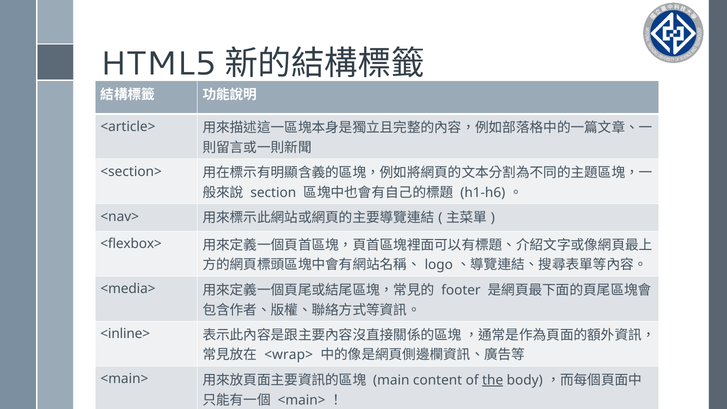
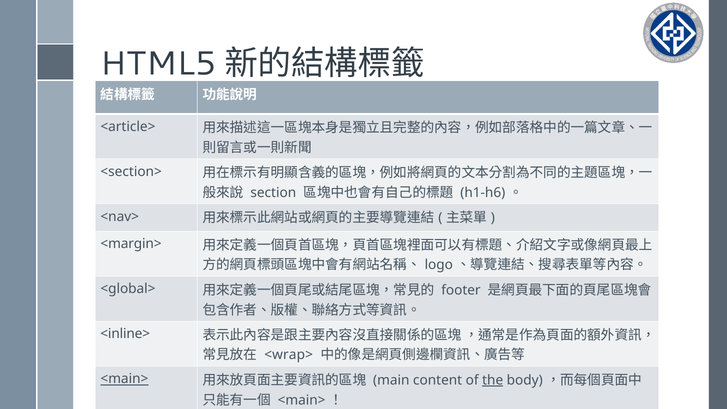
<flexbox>: <flexbox> -> <margin>
<media>: <media> -> <global>
<main> at (124, 379) underline: none -> present
